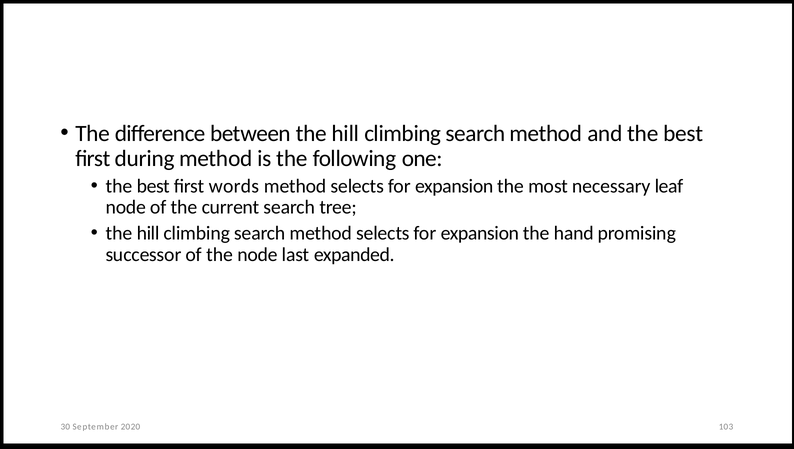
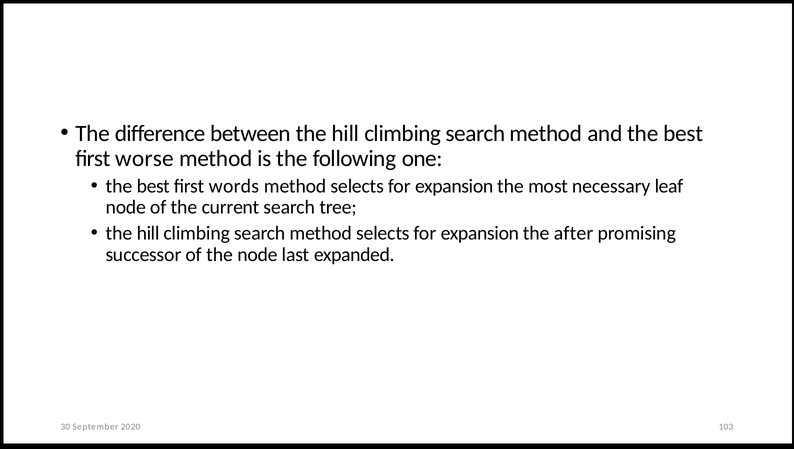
during: during -> worse
hand: hand -> after
